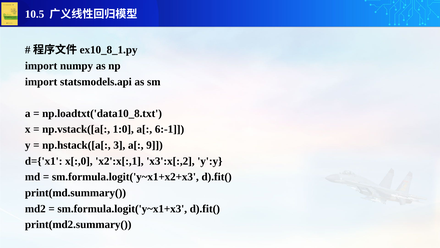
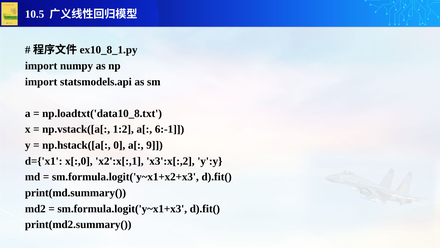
1:0: 1:0 -> 1:2
3: 3 -> 0
